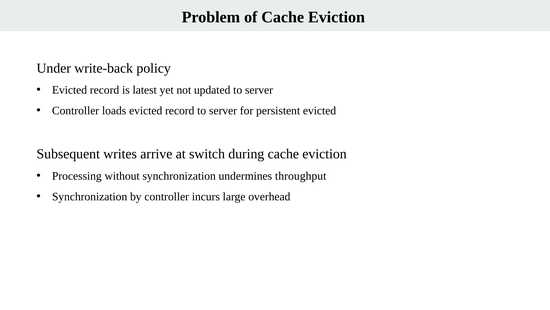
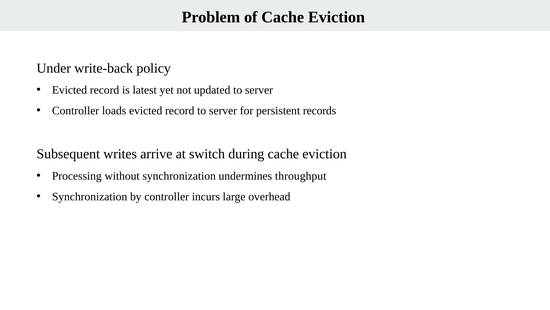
persistent evicted: evicted -> records
